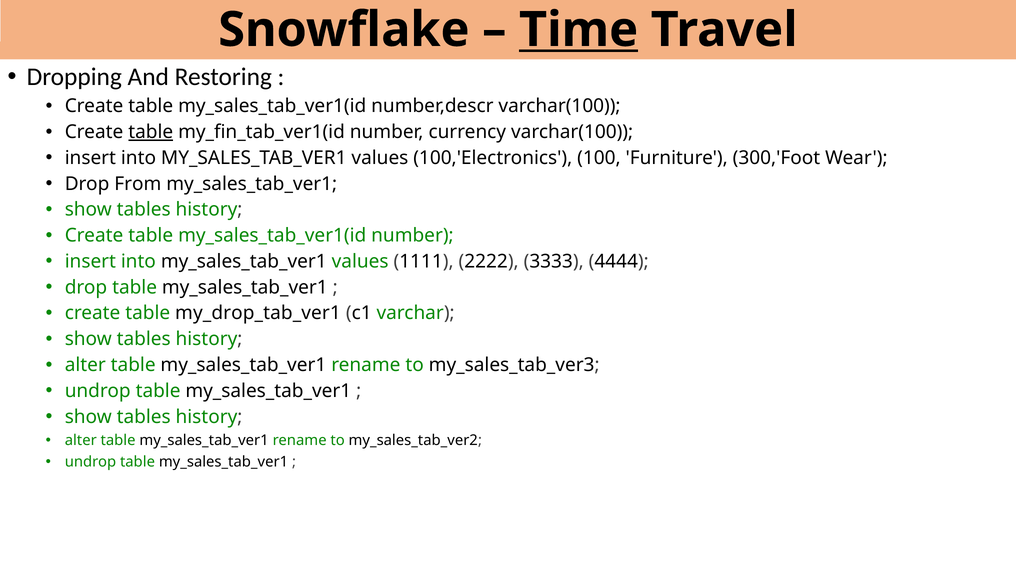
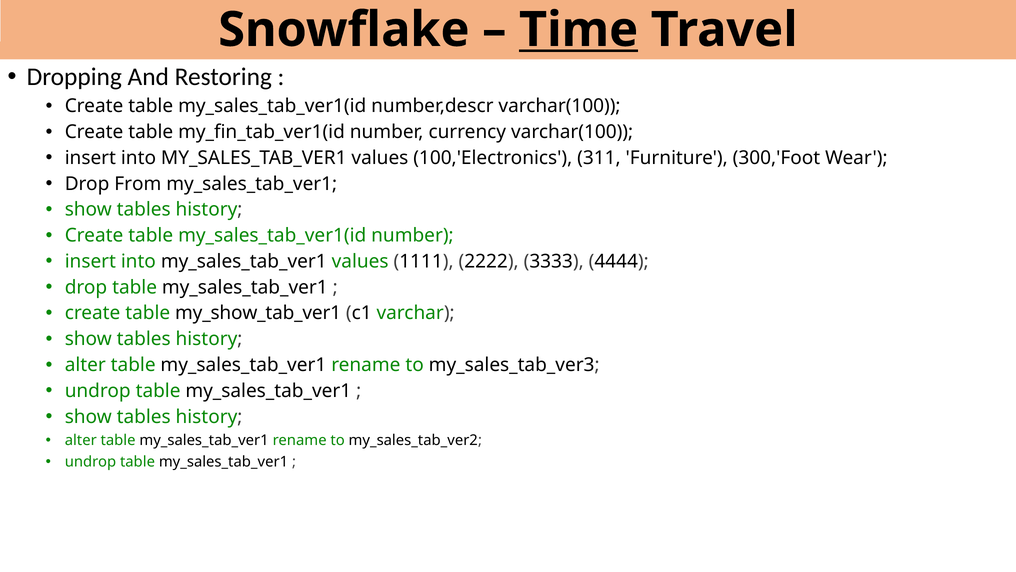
table at (151, 132) underline: present -> none
100: 100 -> 311
my_drop_tab_ver1: my_drop_tab_ver1 -> my_show_tab_ver1
